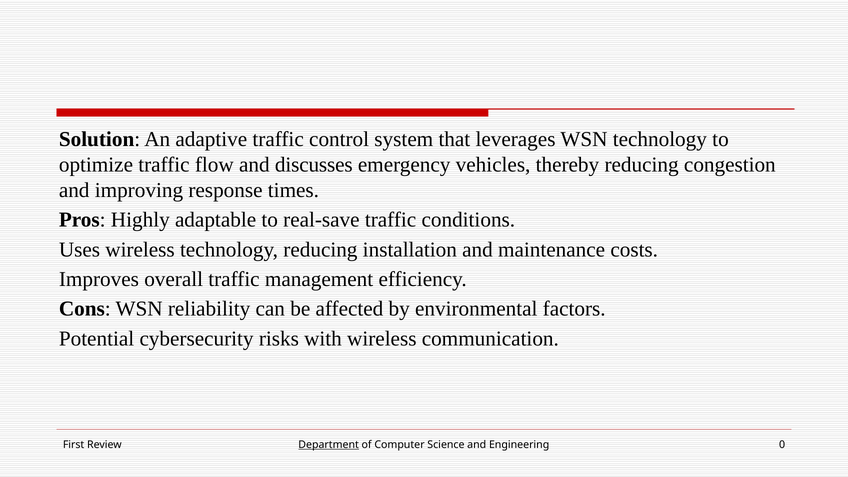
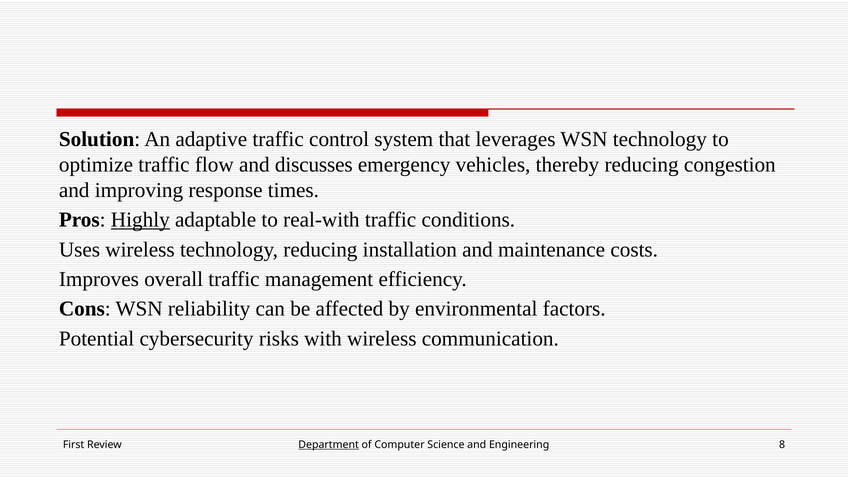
Highly underline: none -> present
real-save: real-save -> real-with
0: 0 -> 8
